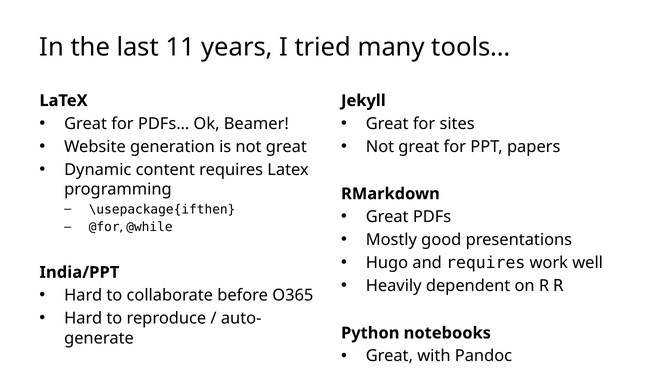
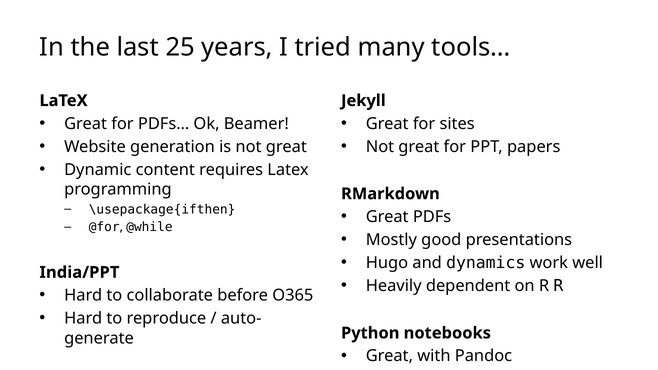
11: 11 -> 25
and requires: requires -> dynamics
